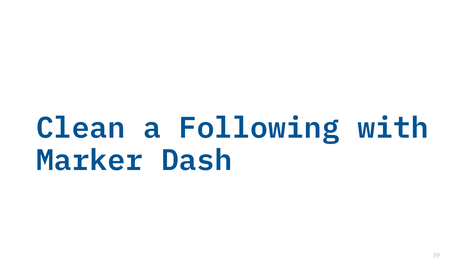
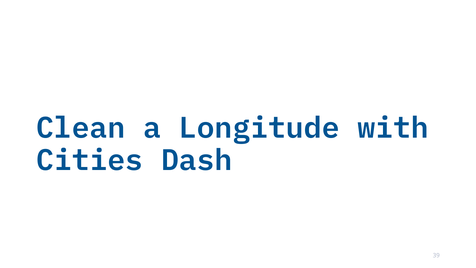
Following: Following -> Longitude
Marker: Marker -> Cities
